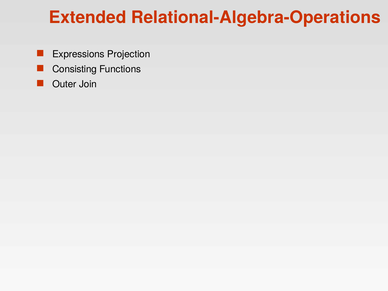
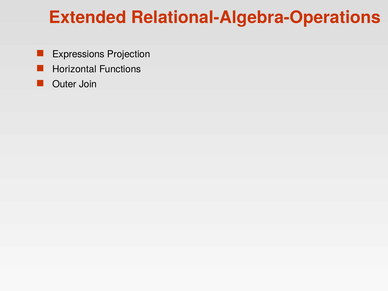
Consisting: Consisting -> Horizontal
